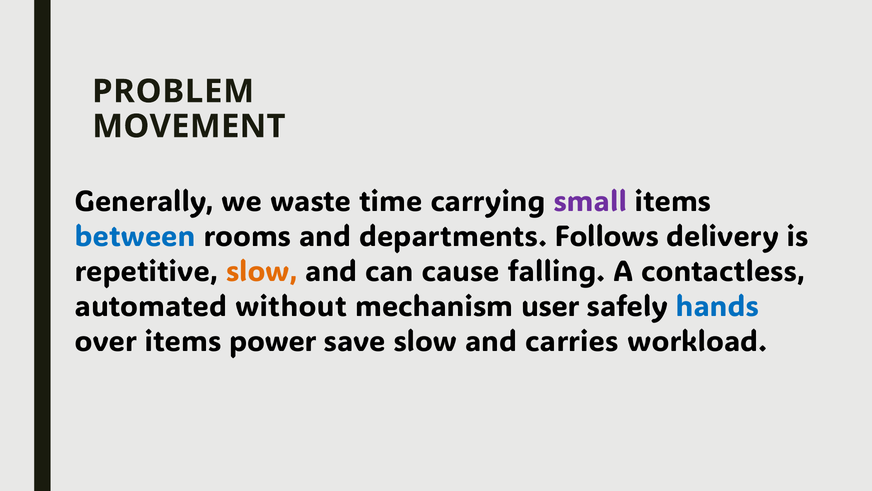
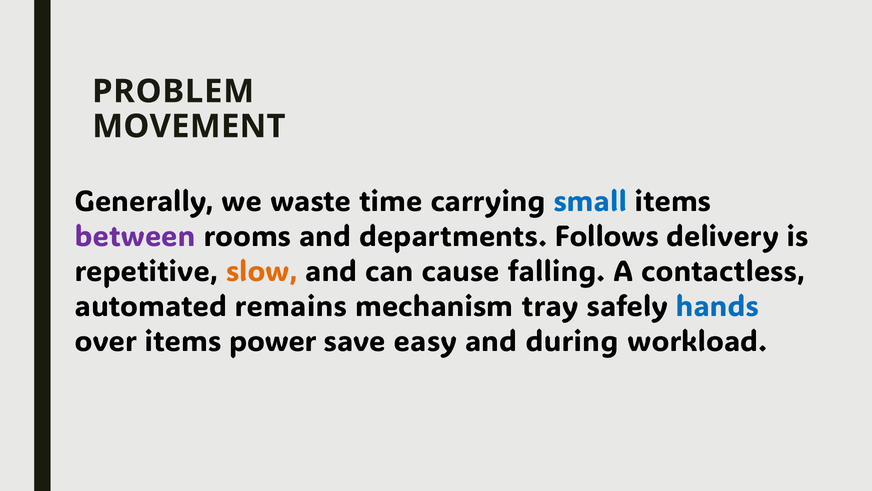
small colour: purple -> blue
between colour: blue -> purple
without: without -> remains
user: user -> tray
save slow: slow -> easy
carries: carries -> during
